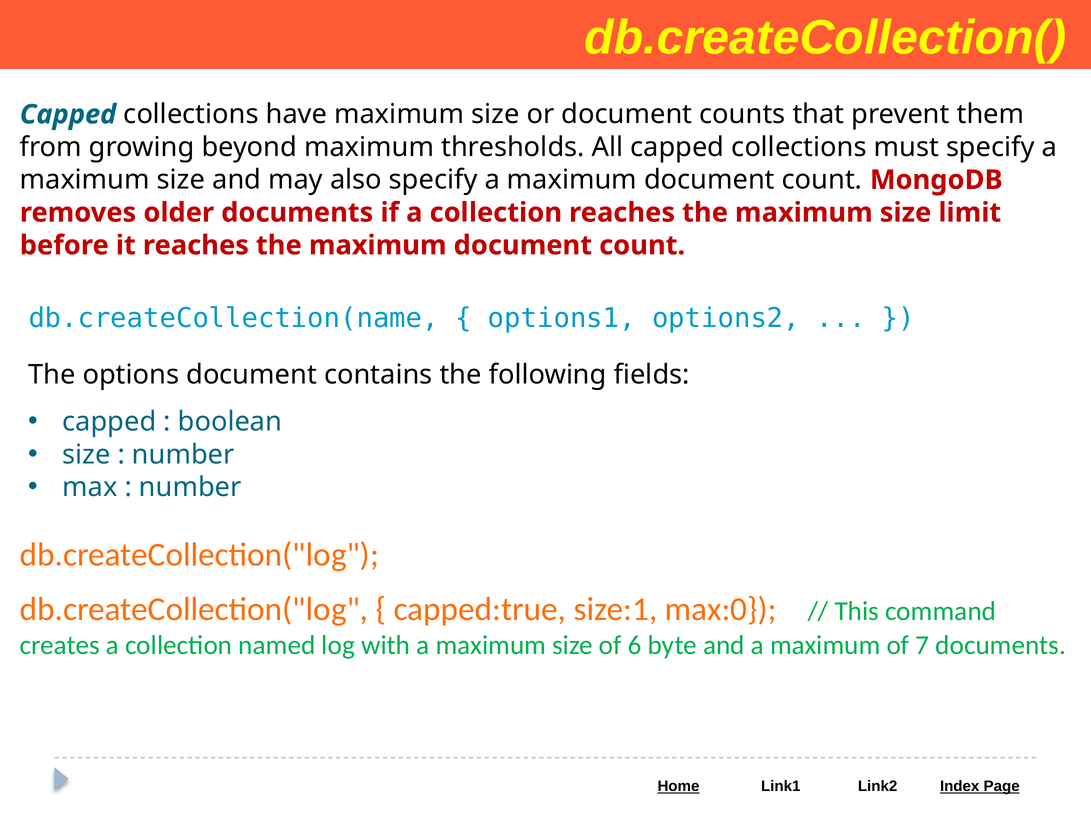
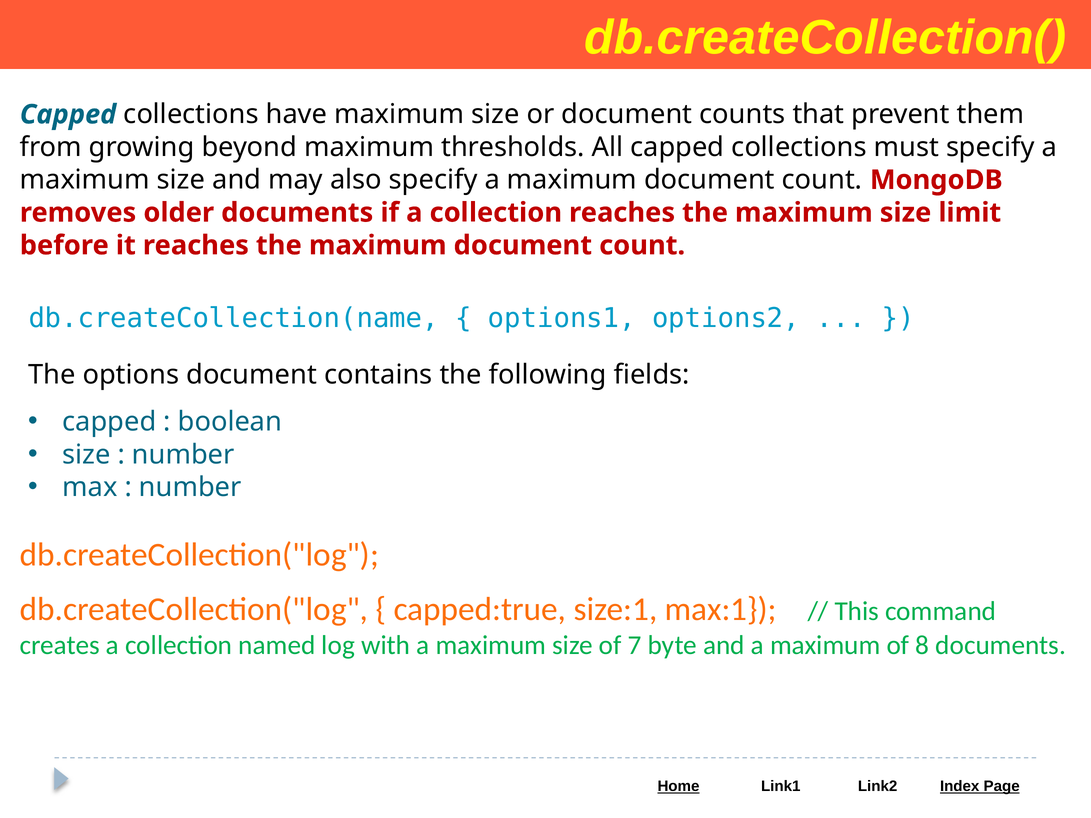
max:0: max:0 -> max:1
6: 6 -> 7
7: 7 -> 8
